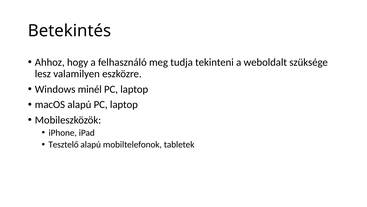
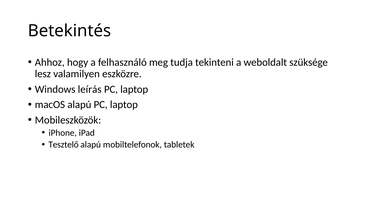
minél: minél -> leírás
